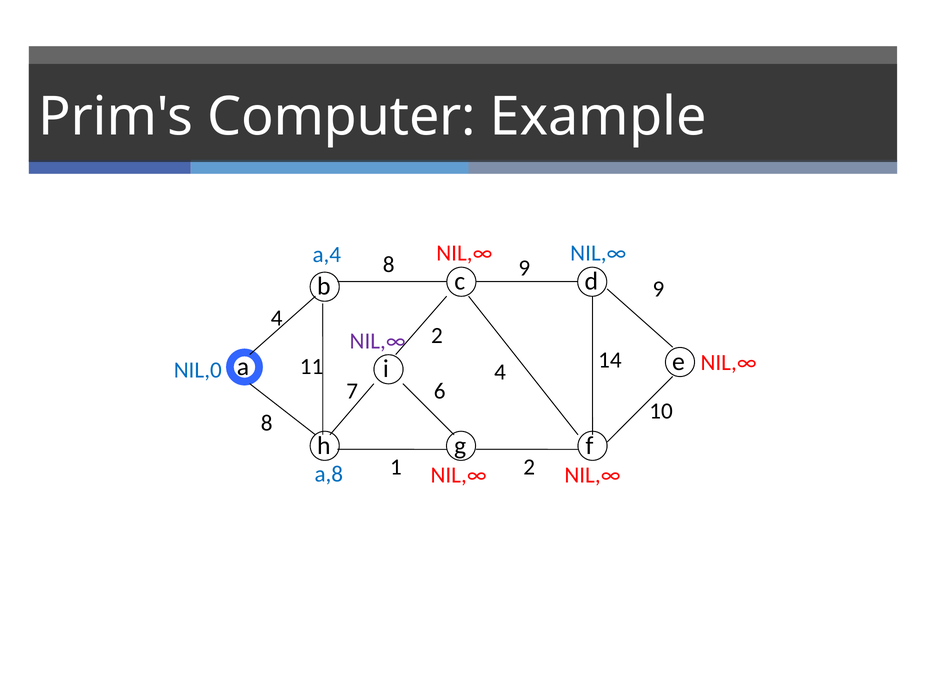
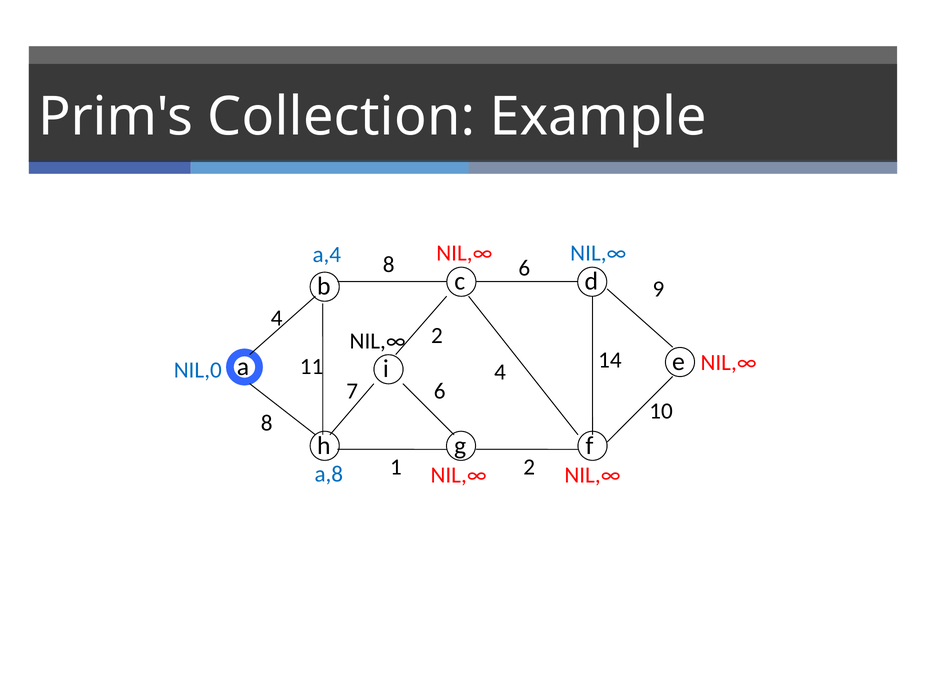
Computer: Computer -> Collection
8 9: 9 -> 6
NIL,∞ at (378, 341) colour: purple -> black
